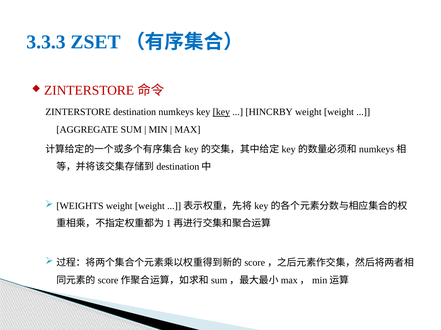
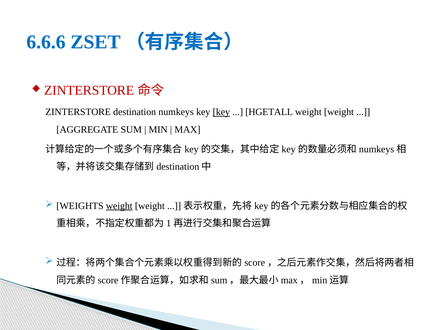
3.3.3: 3.3.3 -> 6.6.6
HINCRBY: HINCRBY -> HGETALL
weight at (119, 206) underline: none -> present
